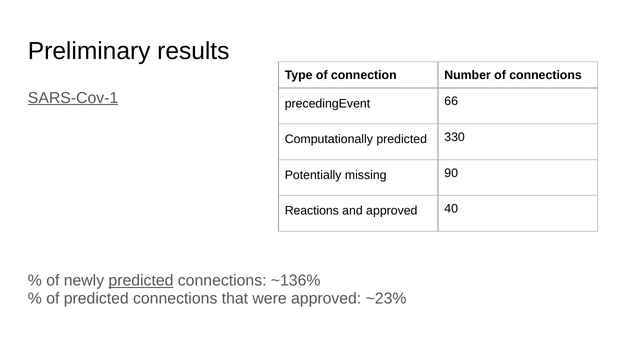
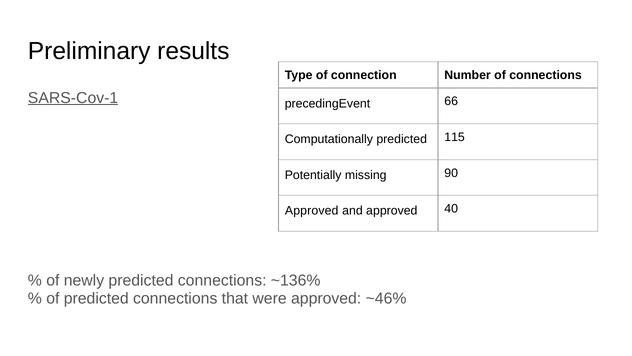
330: 330 -> 115
Reactions at (312, 211): Reactions -> Approved
predicted at (141, 280) underline: present -> none
~23%: ~23% -> ~46%
